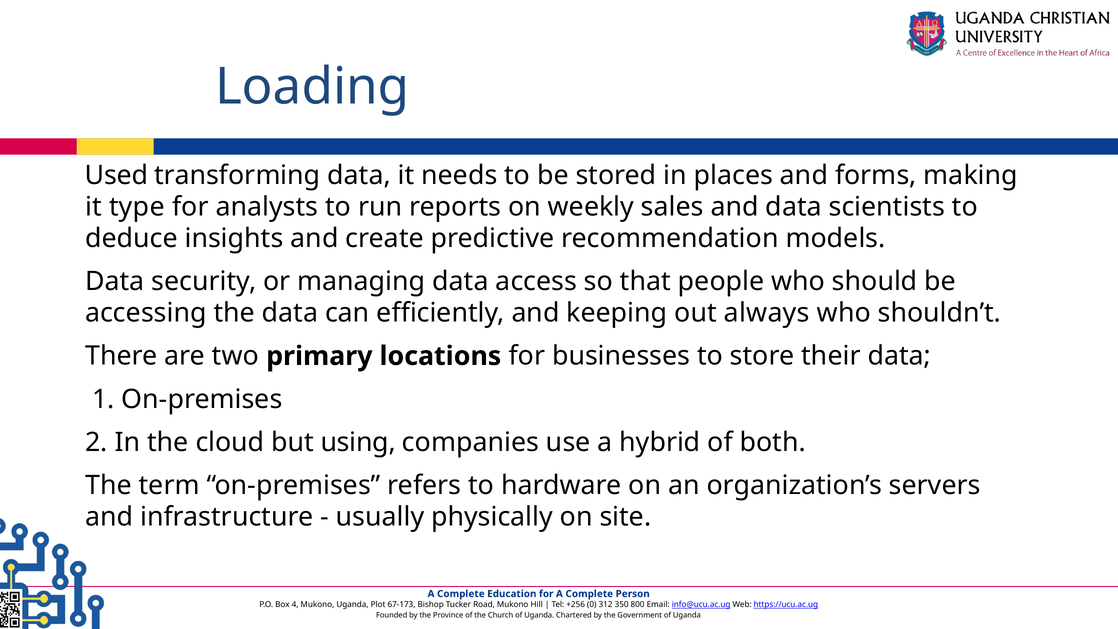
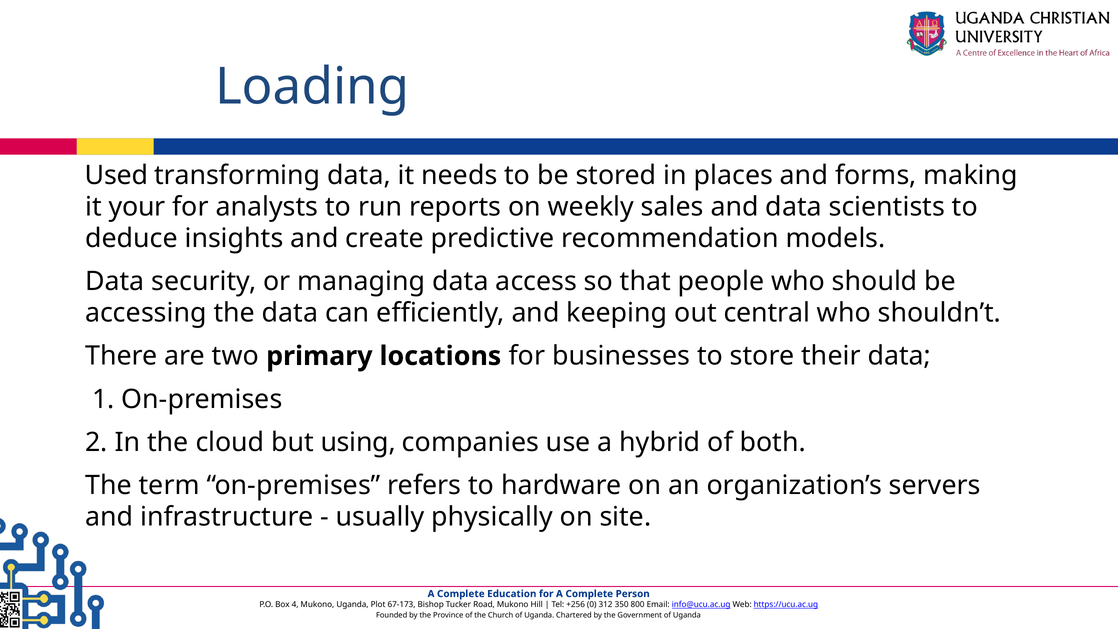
type: type -> your
always: always -> central
